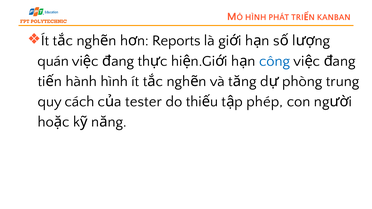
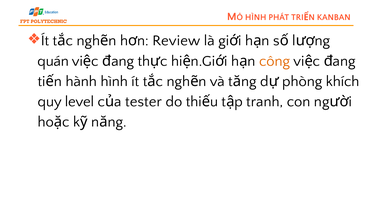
Reports: Reports -> Review
công colour: blue -> orange
trung: trung -> khích
cách: cách -> level
phép: phép -> tranh
